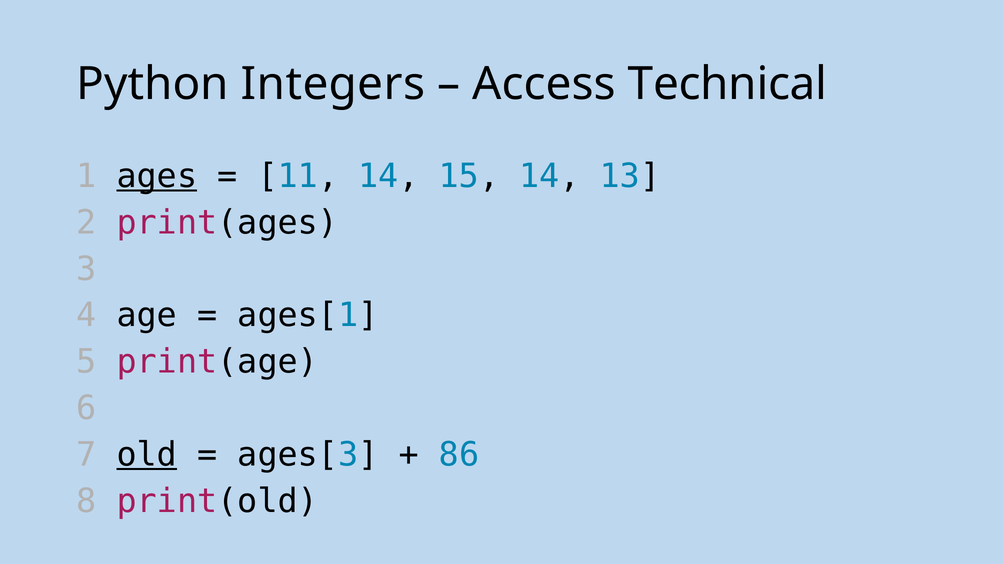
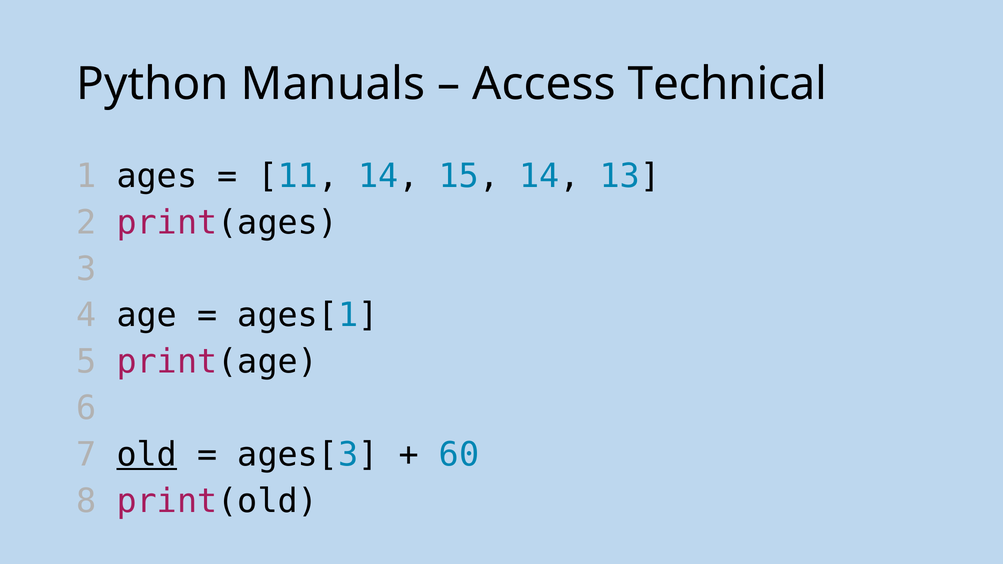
Integers: Integers -> Manuals
ages underline: present -> none
86: 86 -> 60
